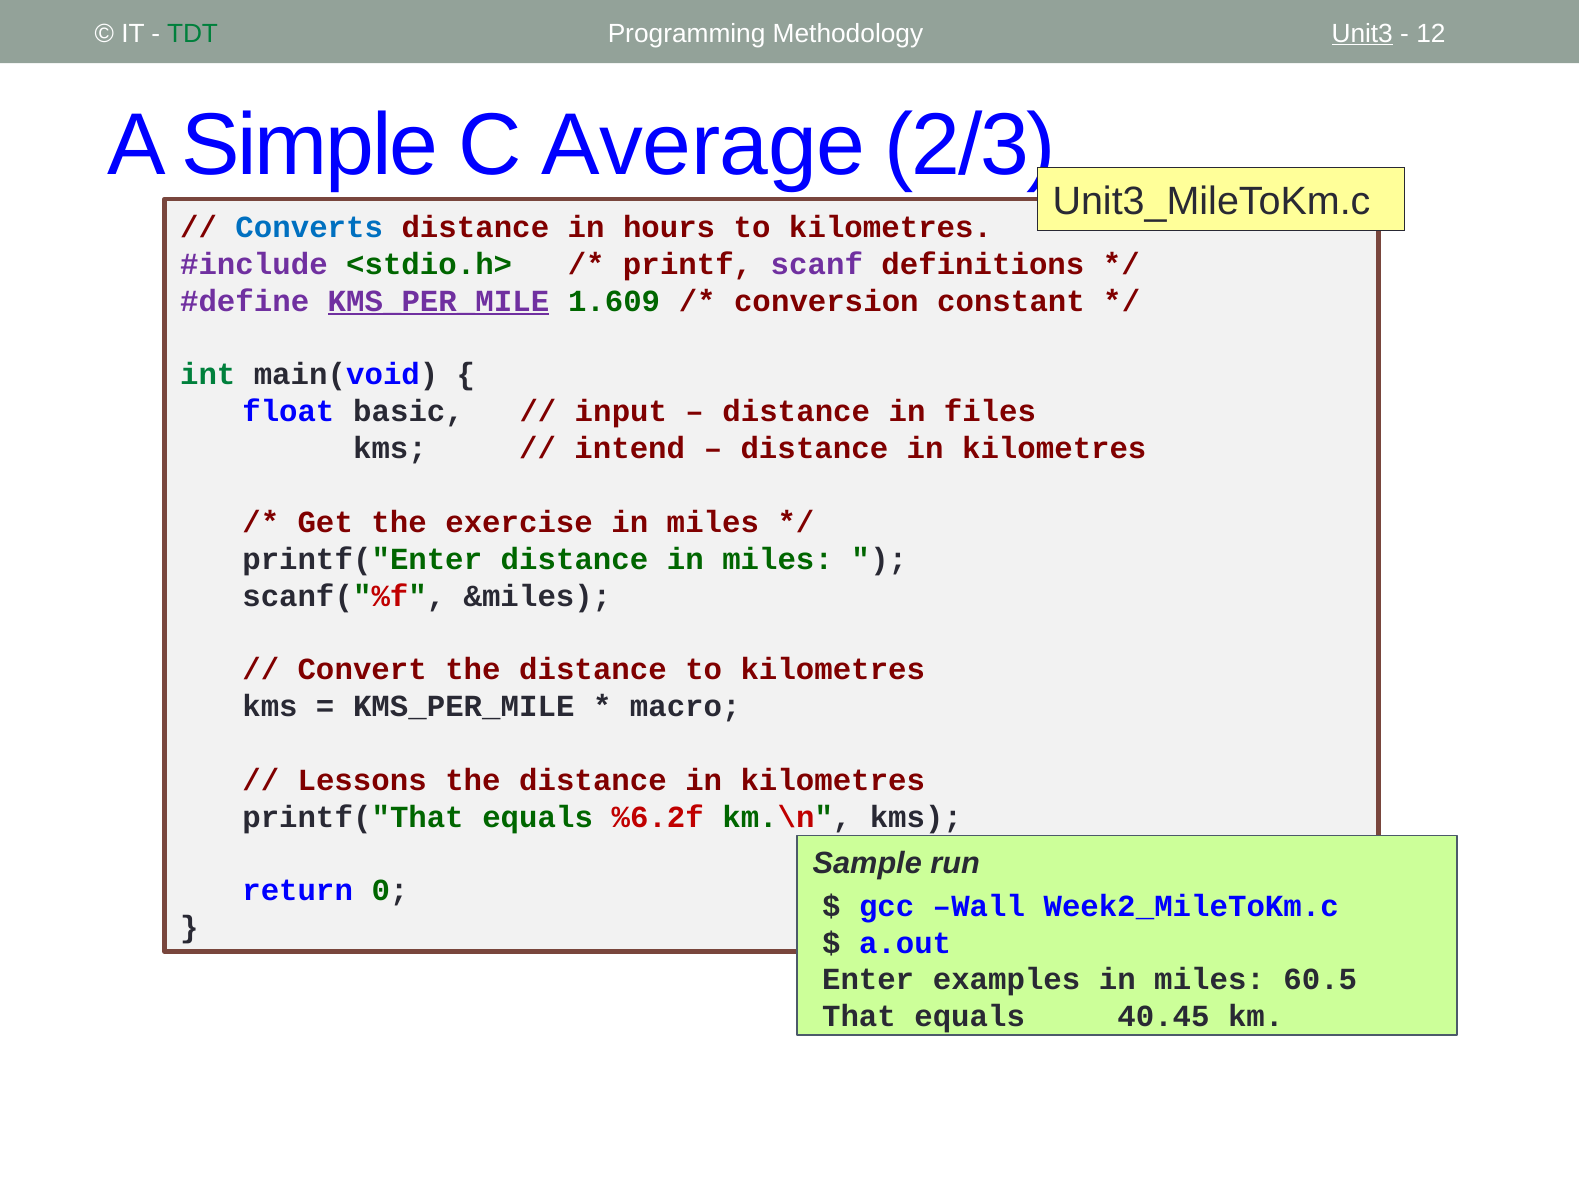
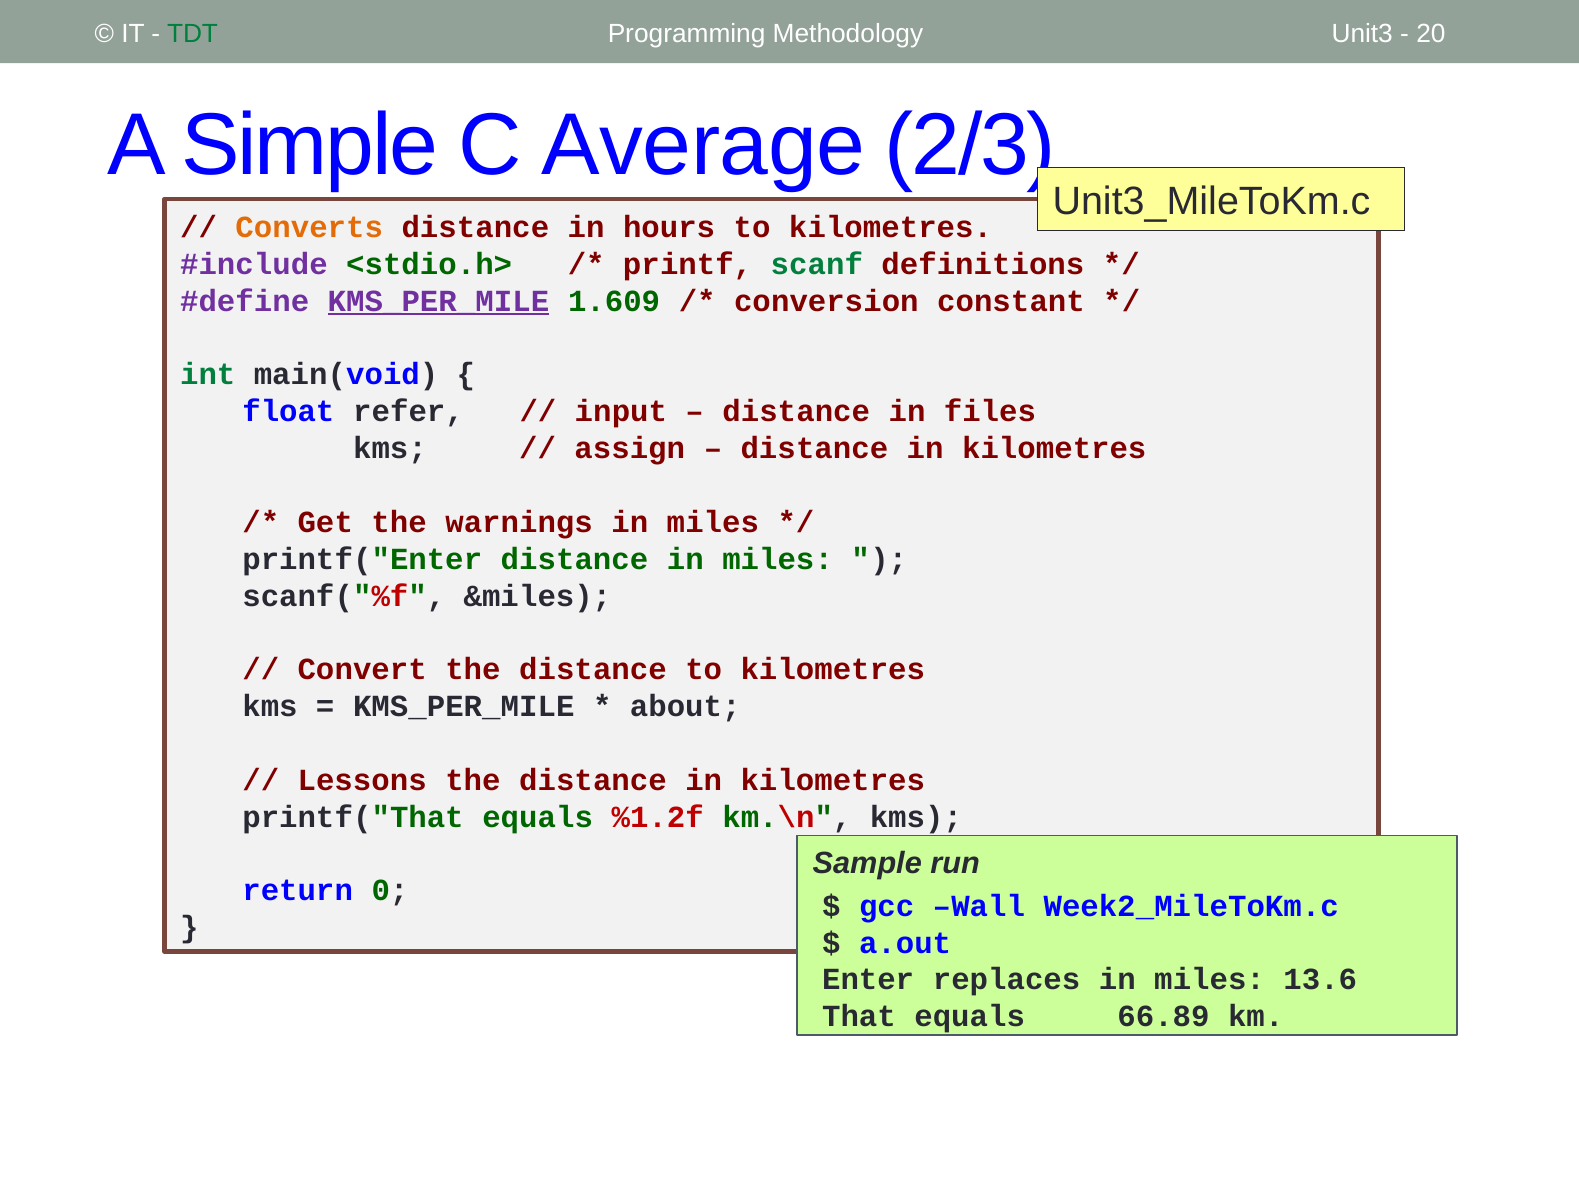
Unit3 underline: present -> none
12: 12 -> 20
Converts colour: blue -> orange
scanf colour: purple -> green
basic: basic -> refer
intend: intend -> assign
exercise: exercise -> warnings
macro: macro -> about
%6.2f: %6.2f -> %1.2f
examples: examples -> replaces
60.5: 60.5 -> 13.6
40.45: 40.45 -> 66.89
